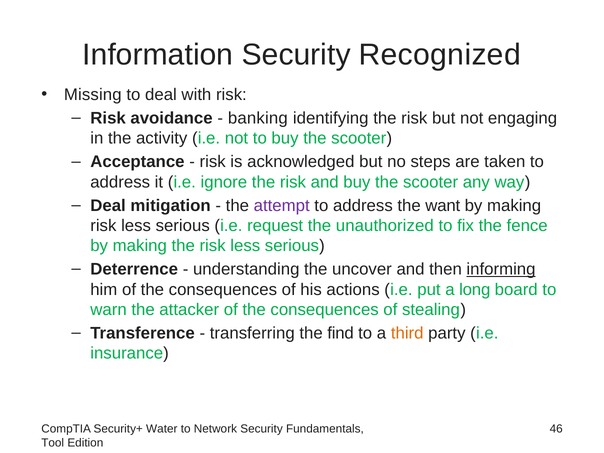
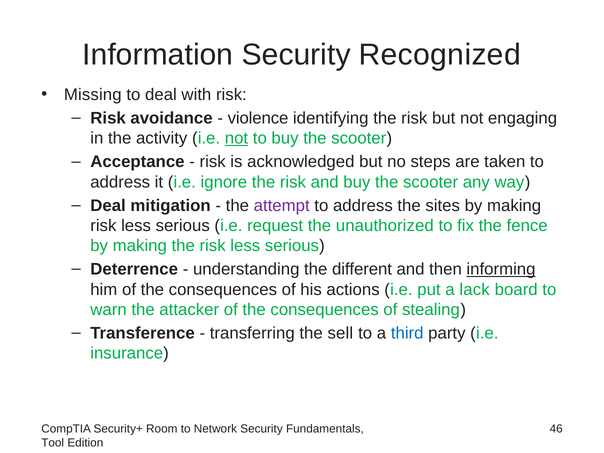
banking: banking -> violence
not at (236, 138) underline: none -> present
want: want -> sites
uncover: uncover -> different
long: long -> lack
find: find -> sell
third colour: orange -> blue
Water: Water -> Room
